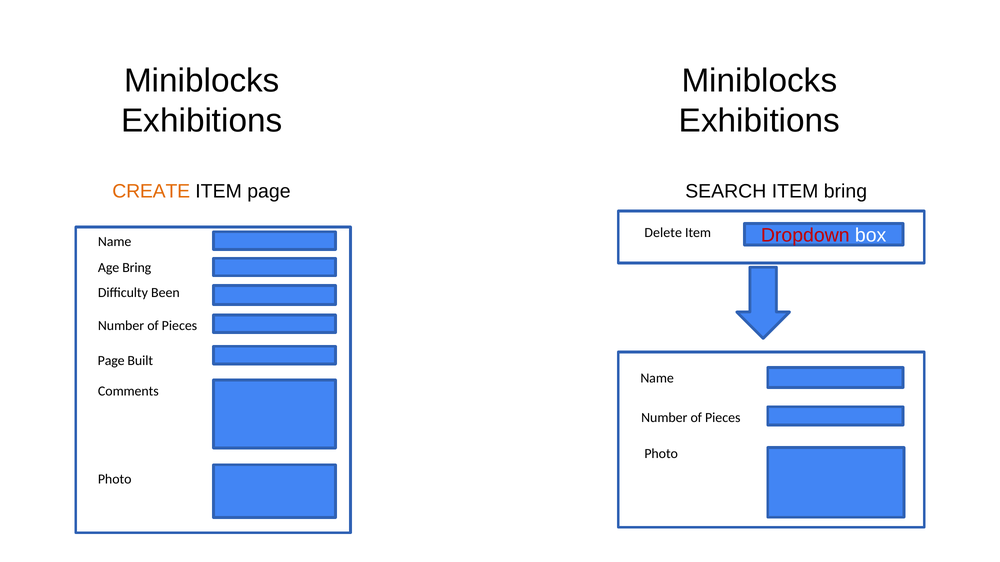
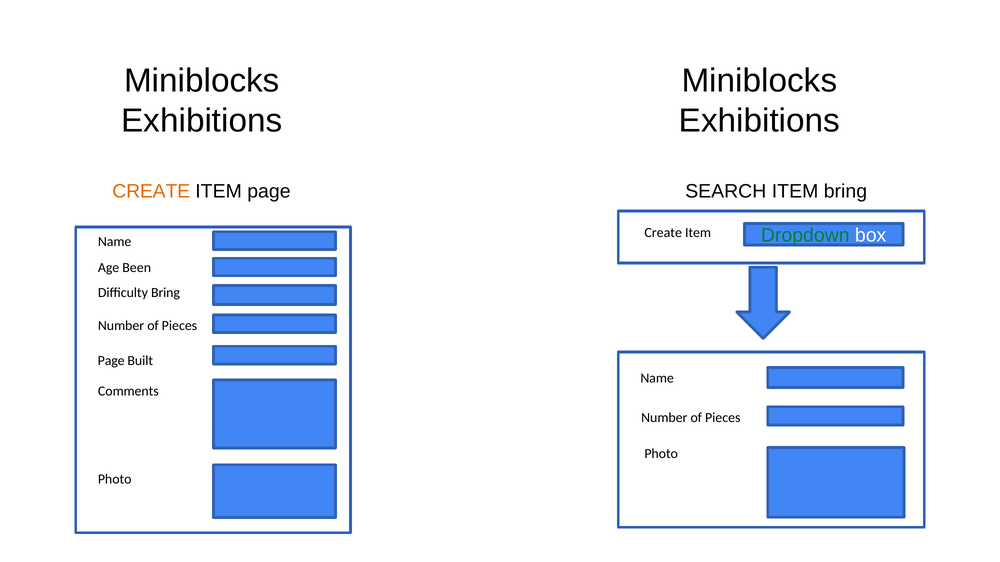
Dropdown colour: red -> green
Delete at (663, 233): Delete -> Create
Age Bring: Bring -> Been
Difficulty Been: Been -> Bring
